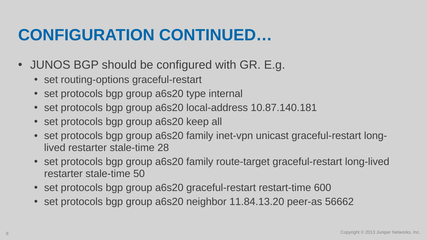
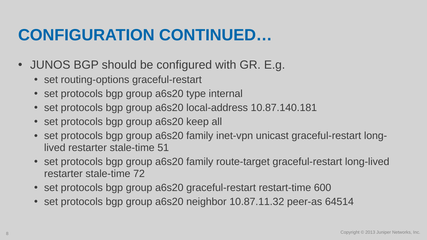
28: 28 -> 51
50: 50 -> 72
11.84.13.20: 11.84.13.20 -> 10.87.11.32
56662: 56662 -> 64514
